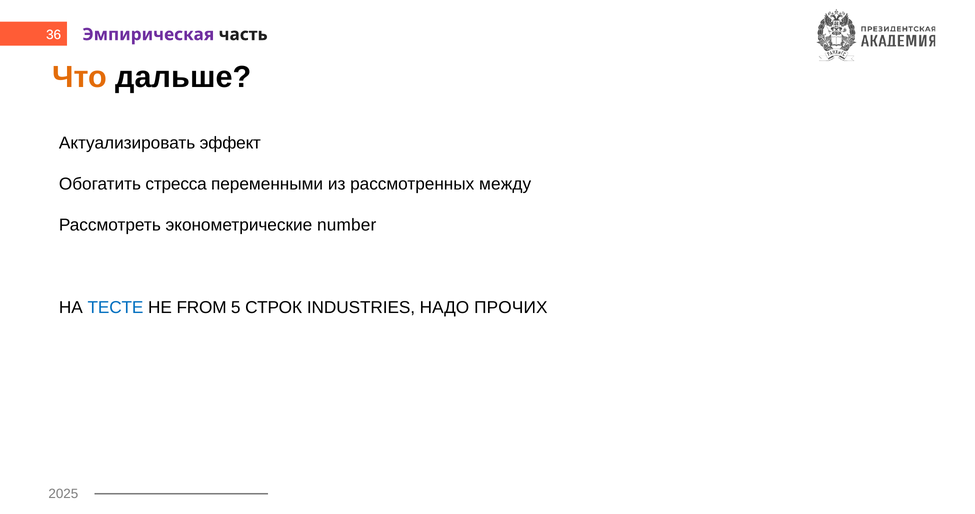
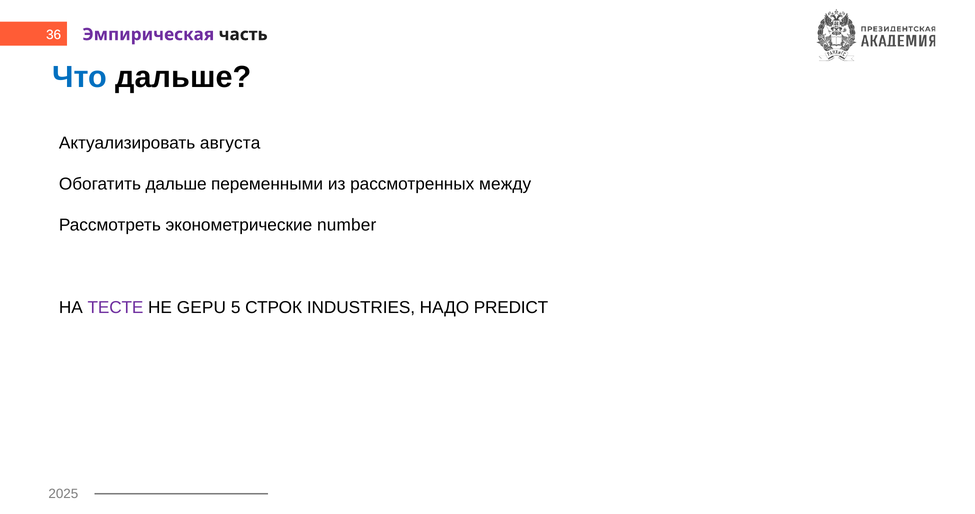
Что colour: orange -> blue
эффект: эффект -> августа
Обогатить стресса: стресса -> дальше
ТЕСТЕ colour: blue -> purple
FROM: FROM -> GEPU
ПРОЧИХ: ПРОЧИХ -> PREDICT
